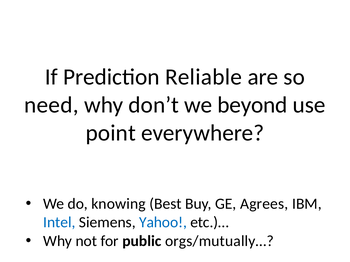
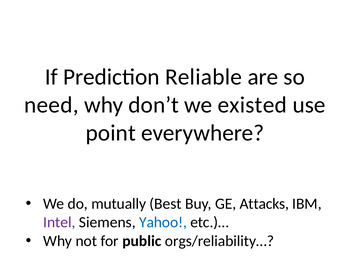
beyond: beyond -> existed
knowing: knowing -> mutually
Agrees: Agrees -> Attacks
Intel colour: blue -> purple
orgs/mutually…: orgs/mutually… -> orgs/reliability…
